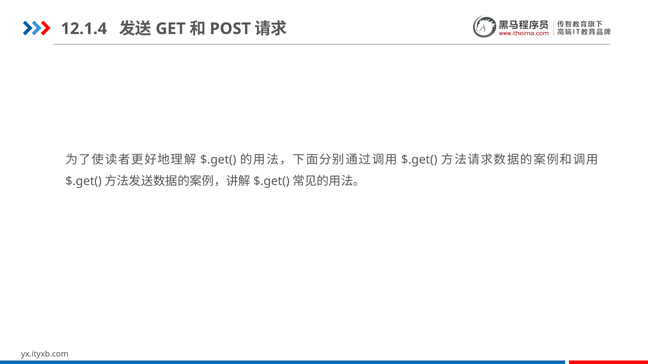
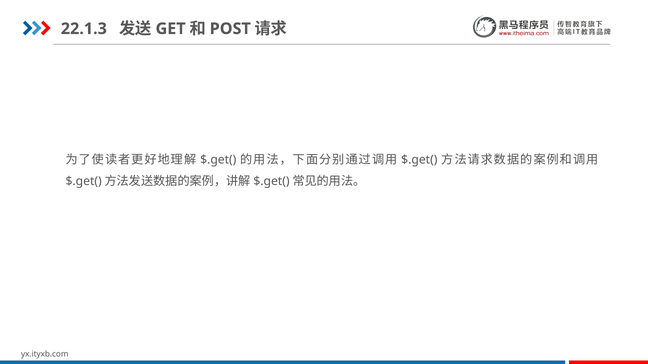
12.1.4: 12.1.4 -> 22.1.3
